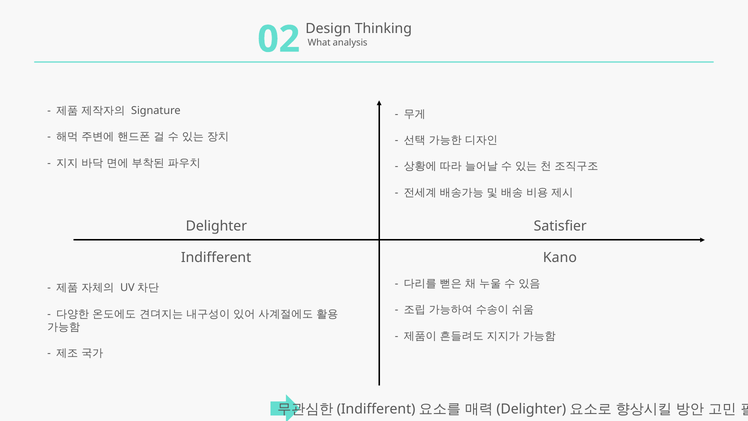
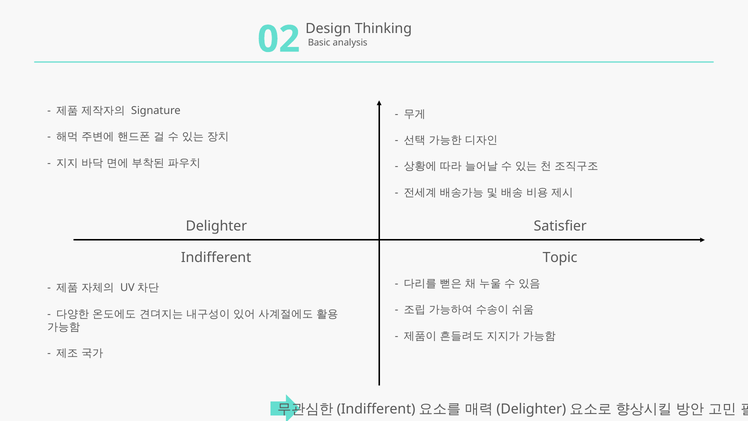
What: What -> Basic
Kano: Kano -> Topic
